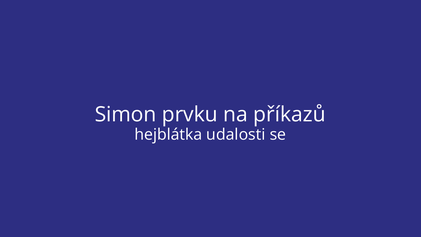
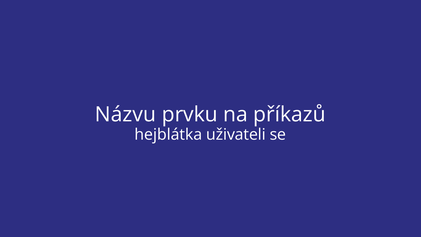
Simon: Simon -> Názvu
udalosti: udalosti -> uživateli
